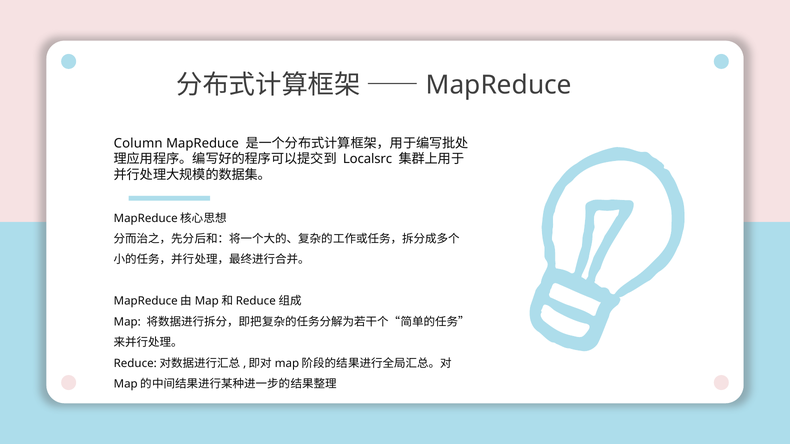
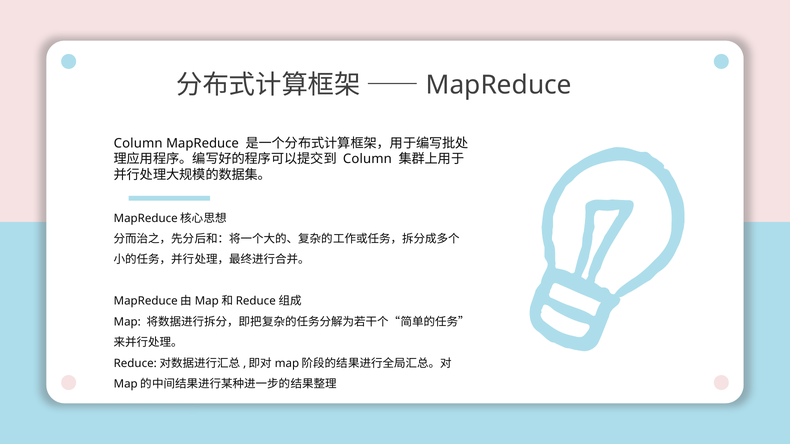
Localsrc at (368, 159): Localsrc -> Column
